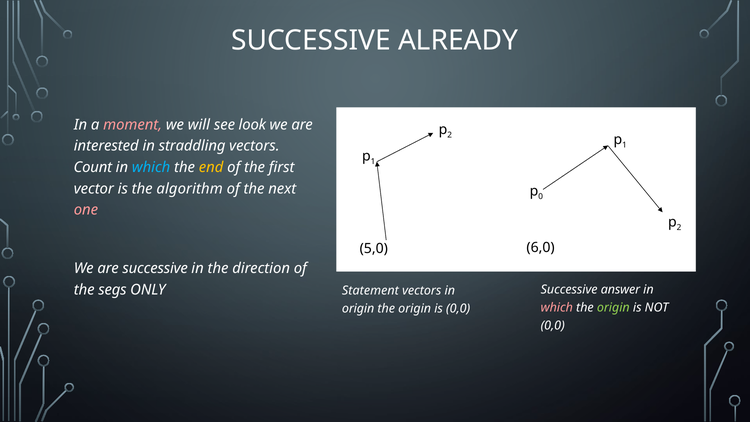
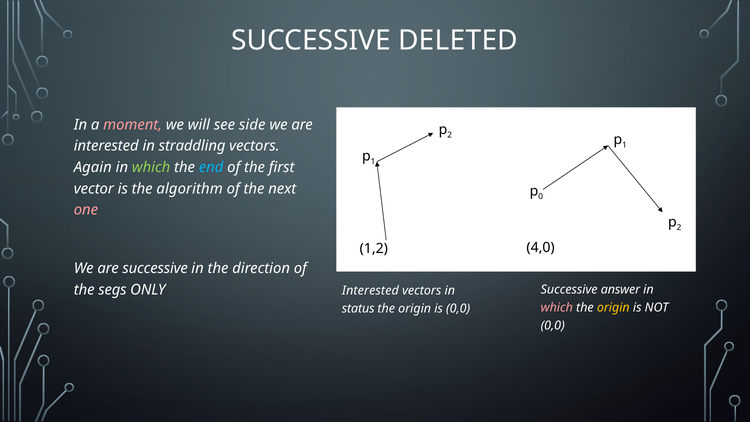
ALREADY: ALREADY -> DELETED
look: look -> side
Count: Count -> Again
which at (151, 167) colour: light blue -> light green
end colour: yellow -> light blue
6,0: 6,0 -> 4,0
5,0: 5,0 -> 1,2
ONLY Statement: Statement -> Interested
origin at (613, 308) colour: light green -> yellow
origin at (358, 309): origin -> status
